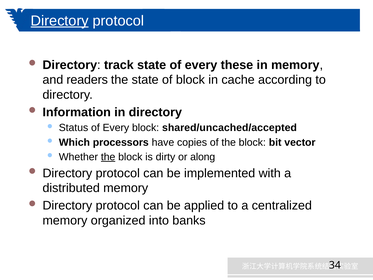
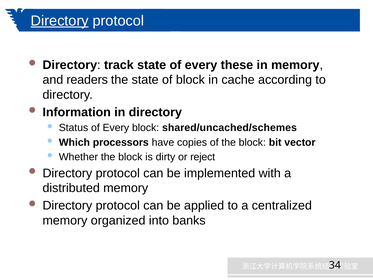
shared/uncached/accepted: shared/uncached/accepted -> shared/uncached/schemes
the at (108, 157) underline: present -> none
along: along -> reject
